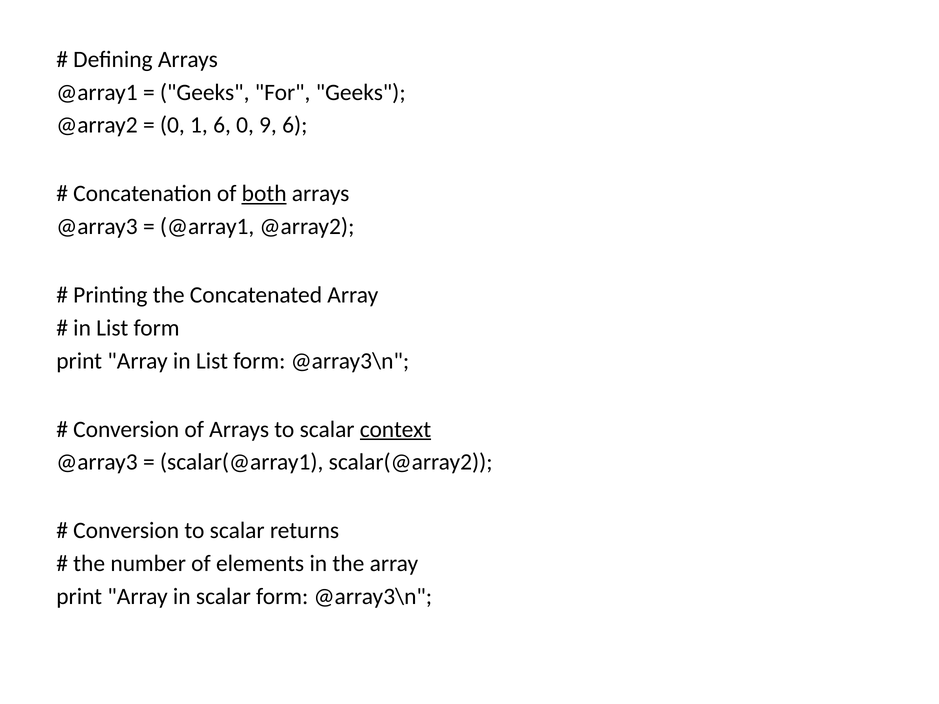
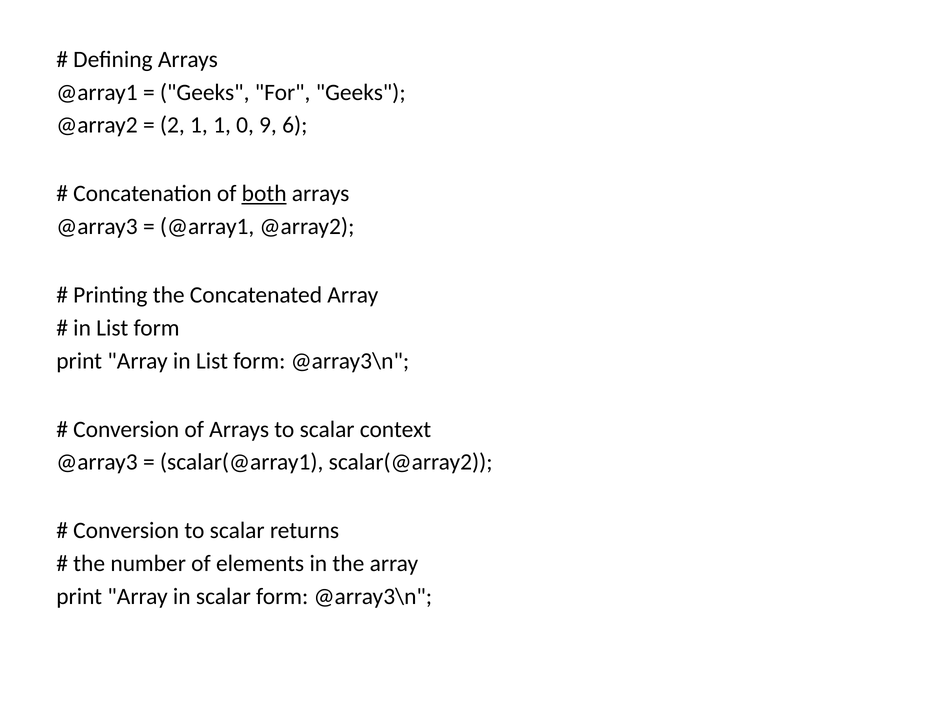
0 at (172, 125): 0 -> 2
1 6: 6 -> 1
context underline: present -> none
